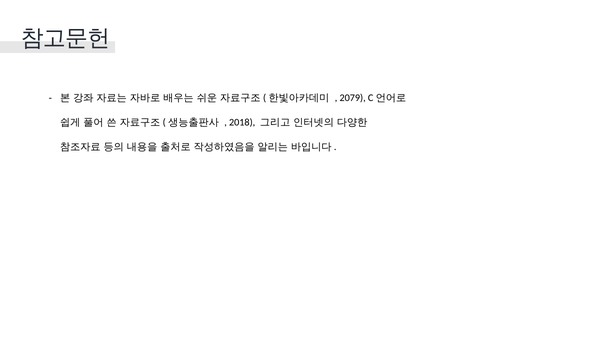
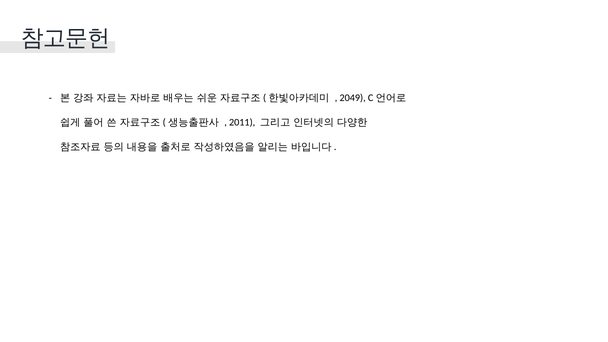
2079: 2079 -> 2049
2018: 2018 -> 2011
